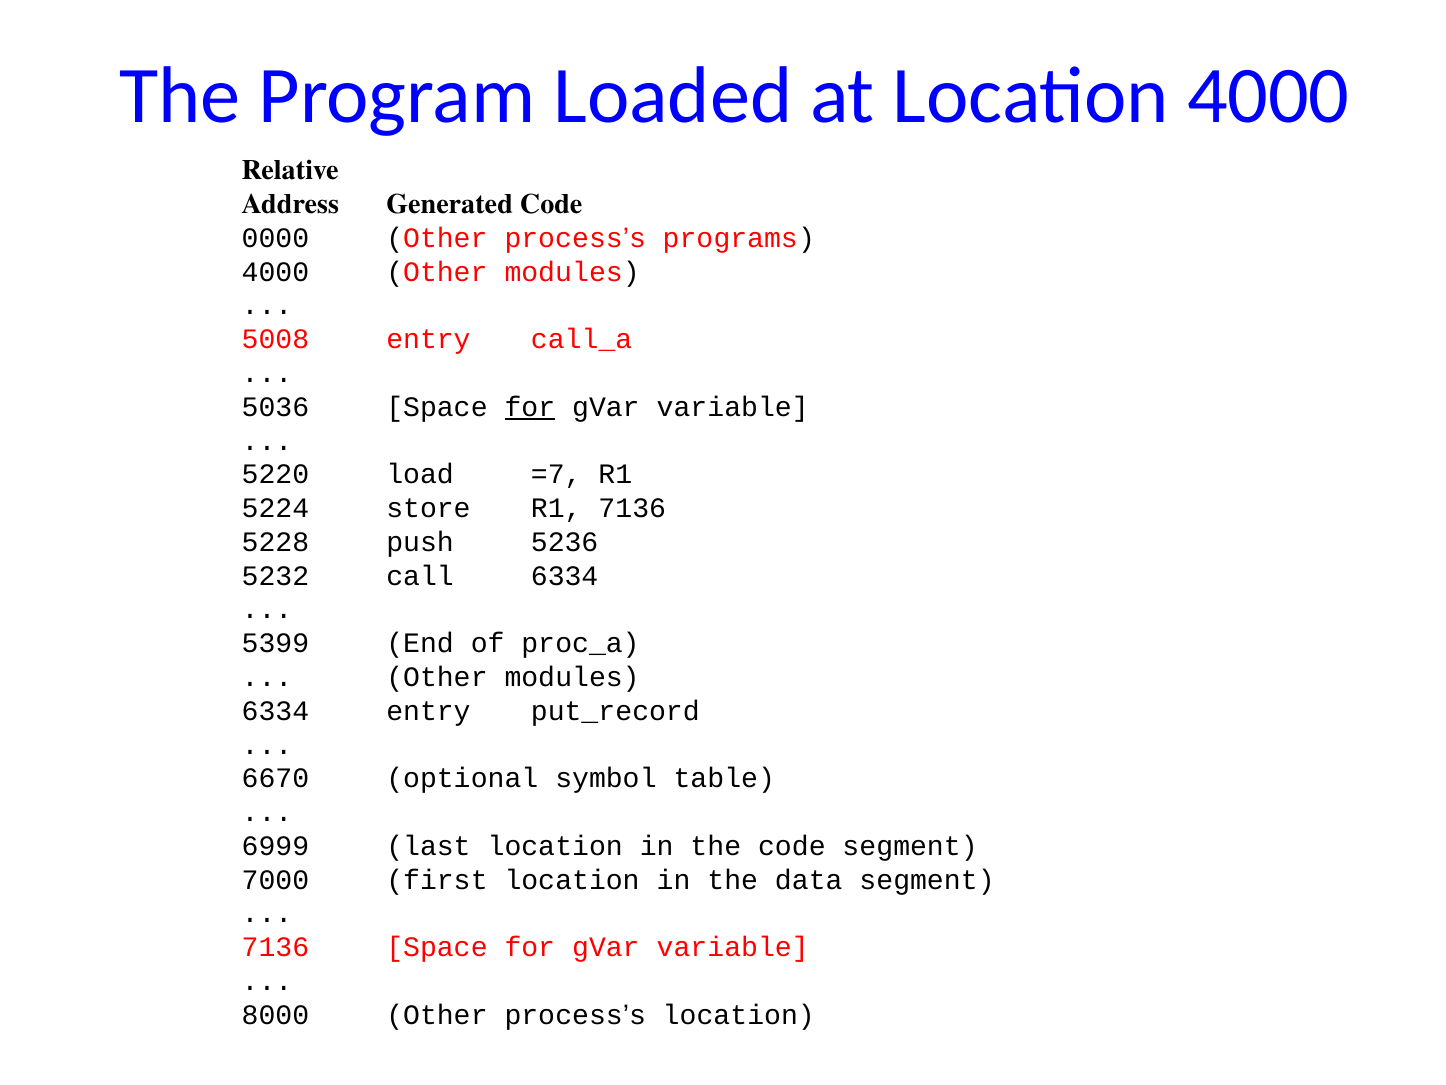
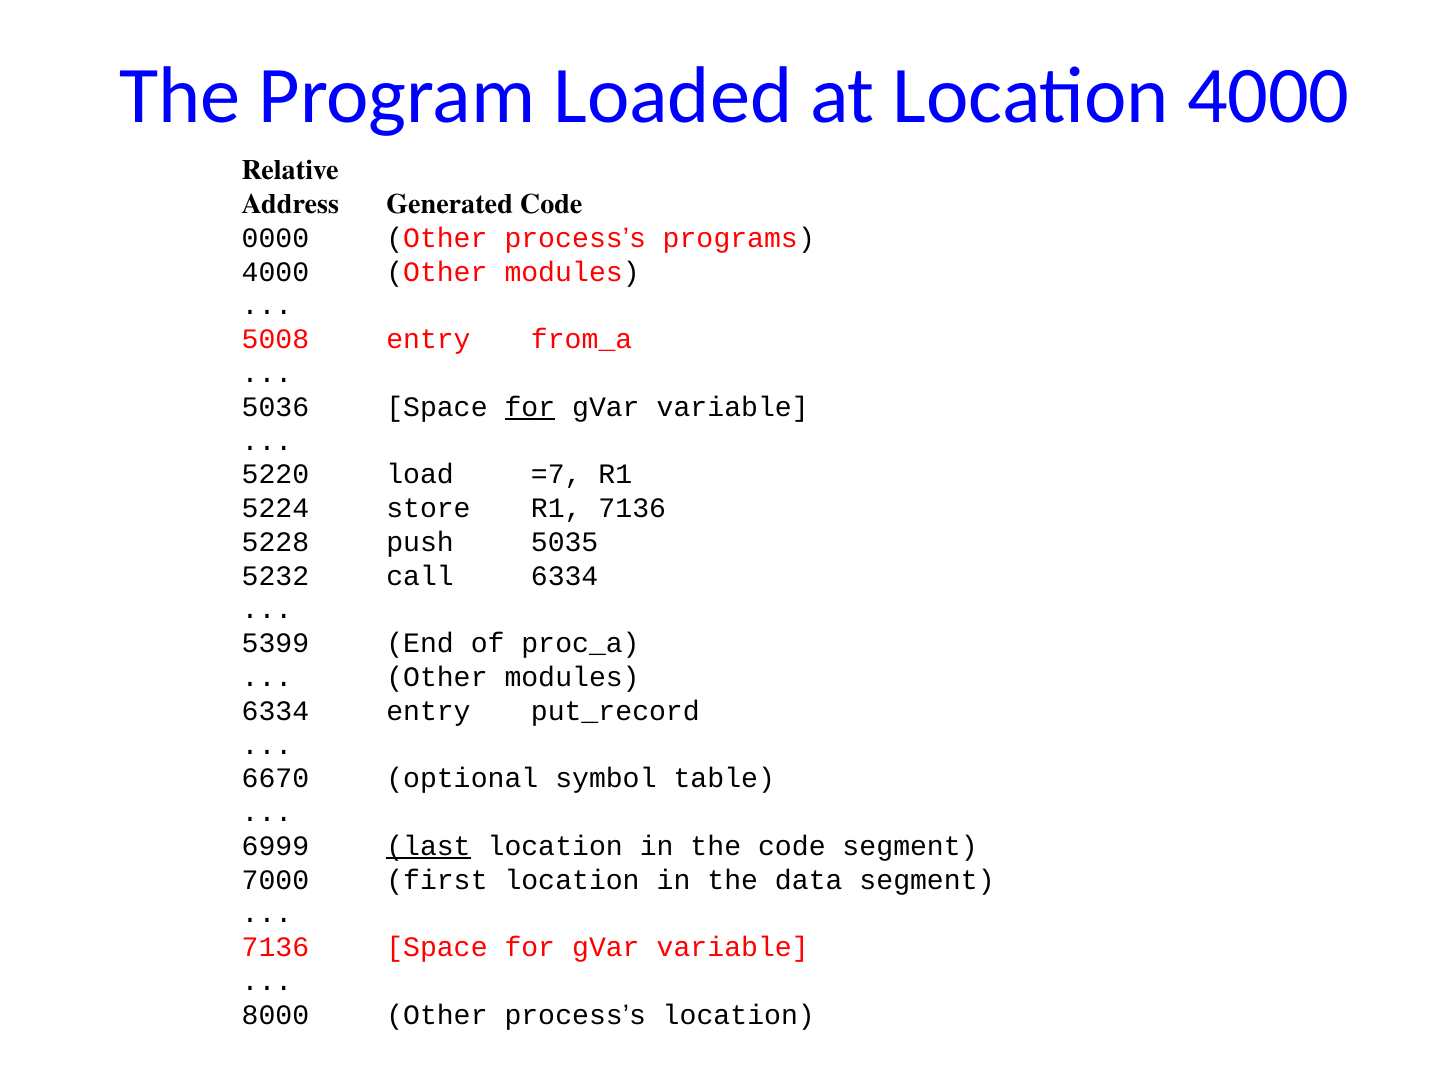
call_a: call_a -> from_a
5236: 5236 -> 5035
last underline: none -> present
